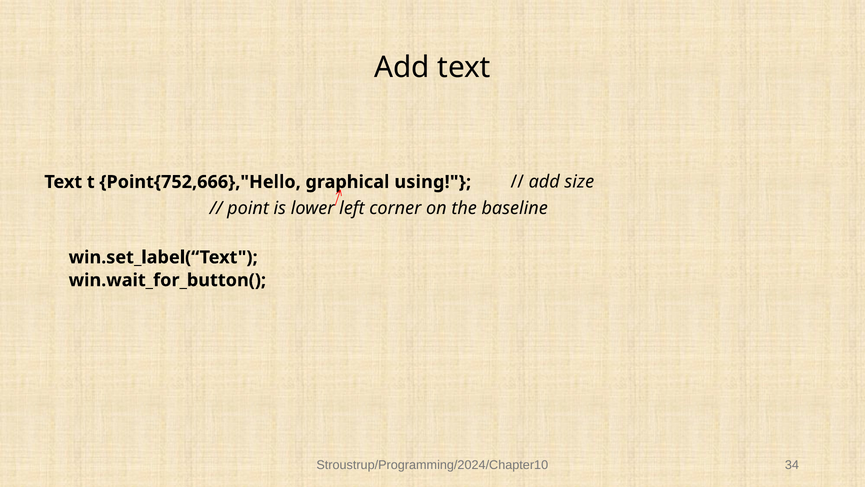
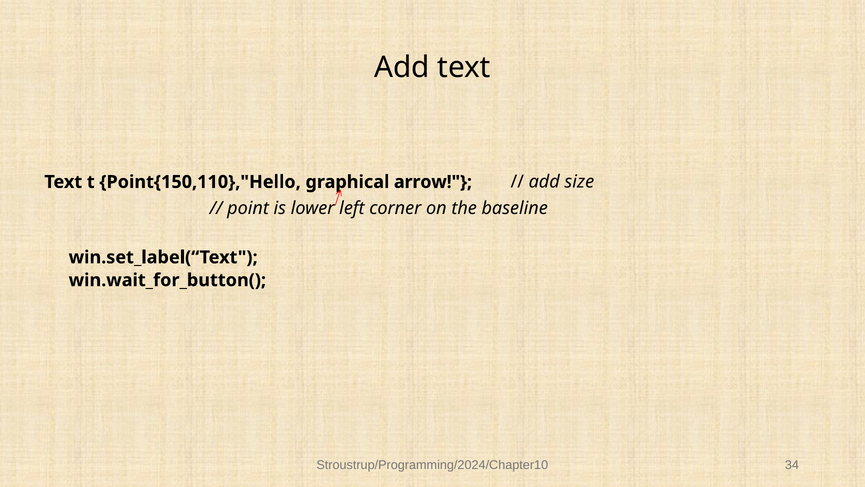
Point{752,666},"Hello: Point{752,666},"Hello -> Point{150,110},"Hello
using: using -> arrow
